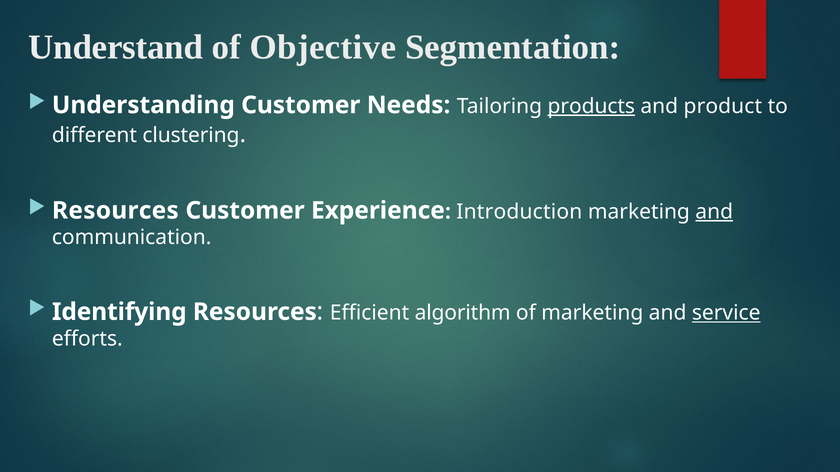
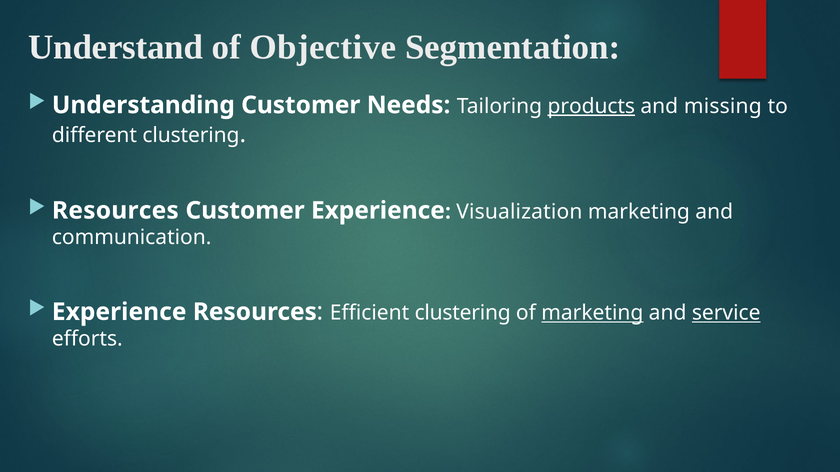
product: product -> missing
Introduction: Introduction -> Visualization
and at (714, 212) underline: present -> none
Identifying at (119, 312): Identifying -> Experience
Efficient algorithm: algorithm -> clustering
marketing at (592, 313) underline: none -> present
